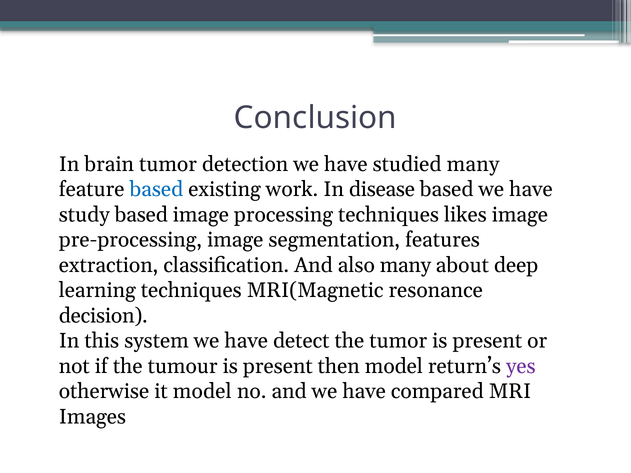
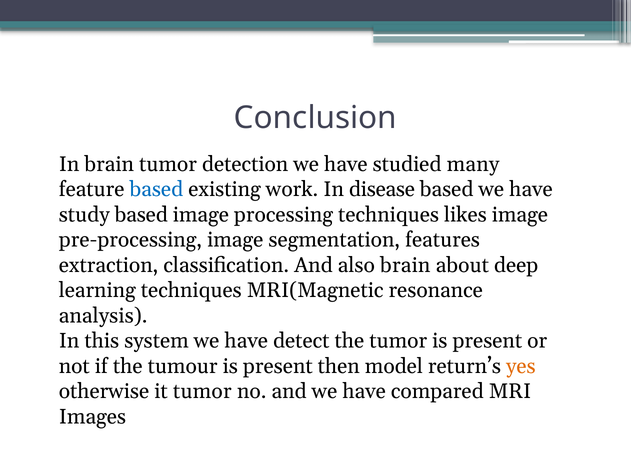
also many: many -> brain
decision: decision -> analysis
yes colour: purple -> orange
it model: model -> tumor
